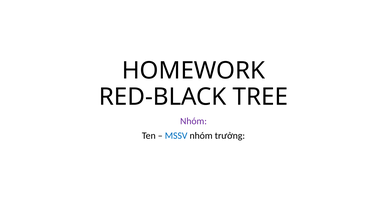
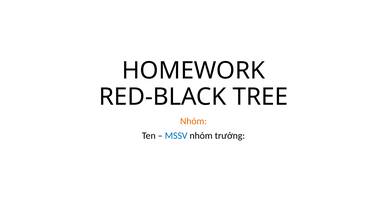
Nhóm at (193, 121) colour: purple -> orange
